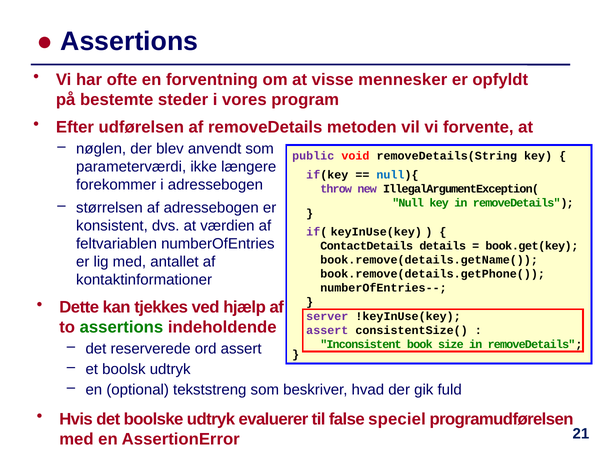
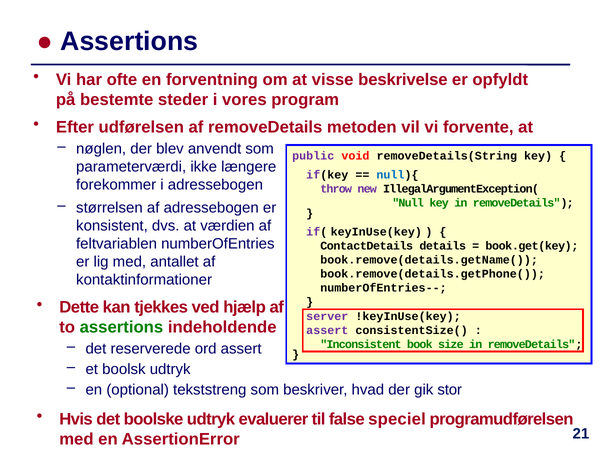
mennesker: mennesker -> beskrivelse
fuld: fuld -> stor
